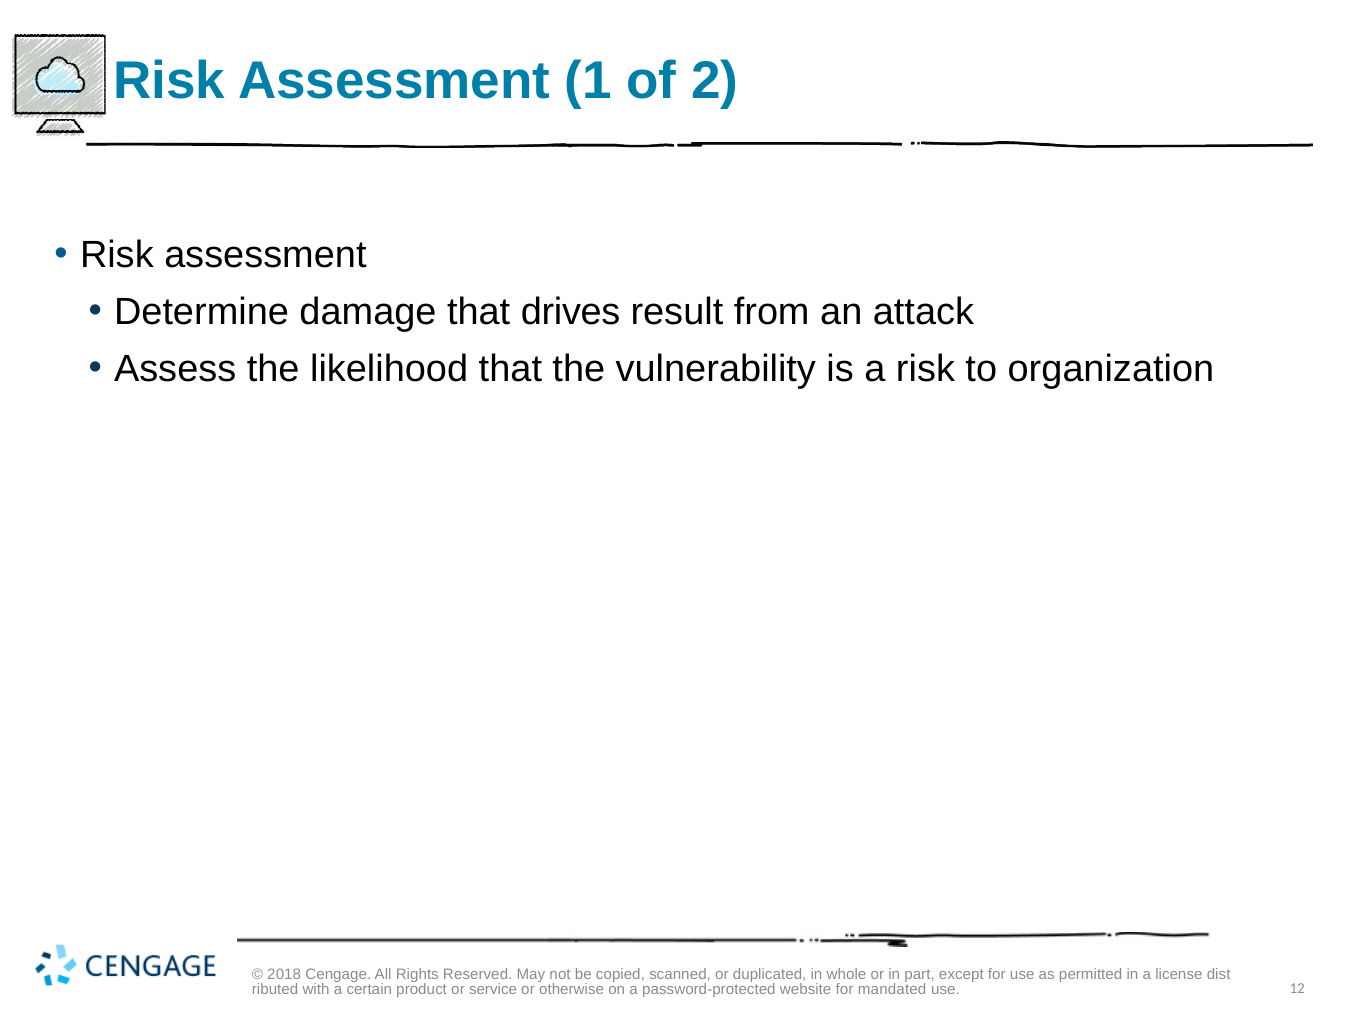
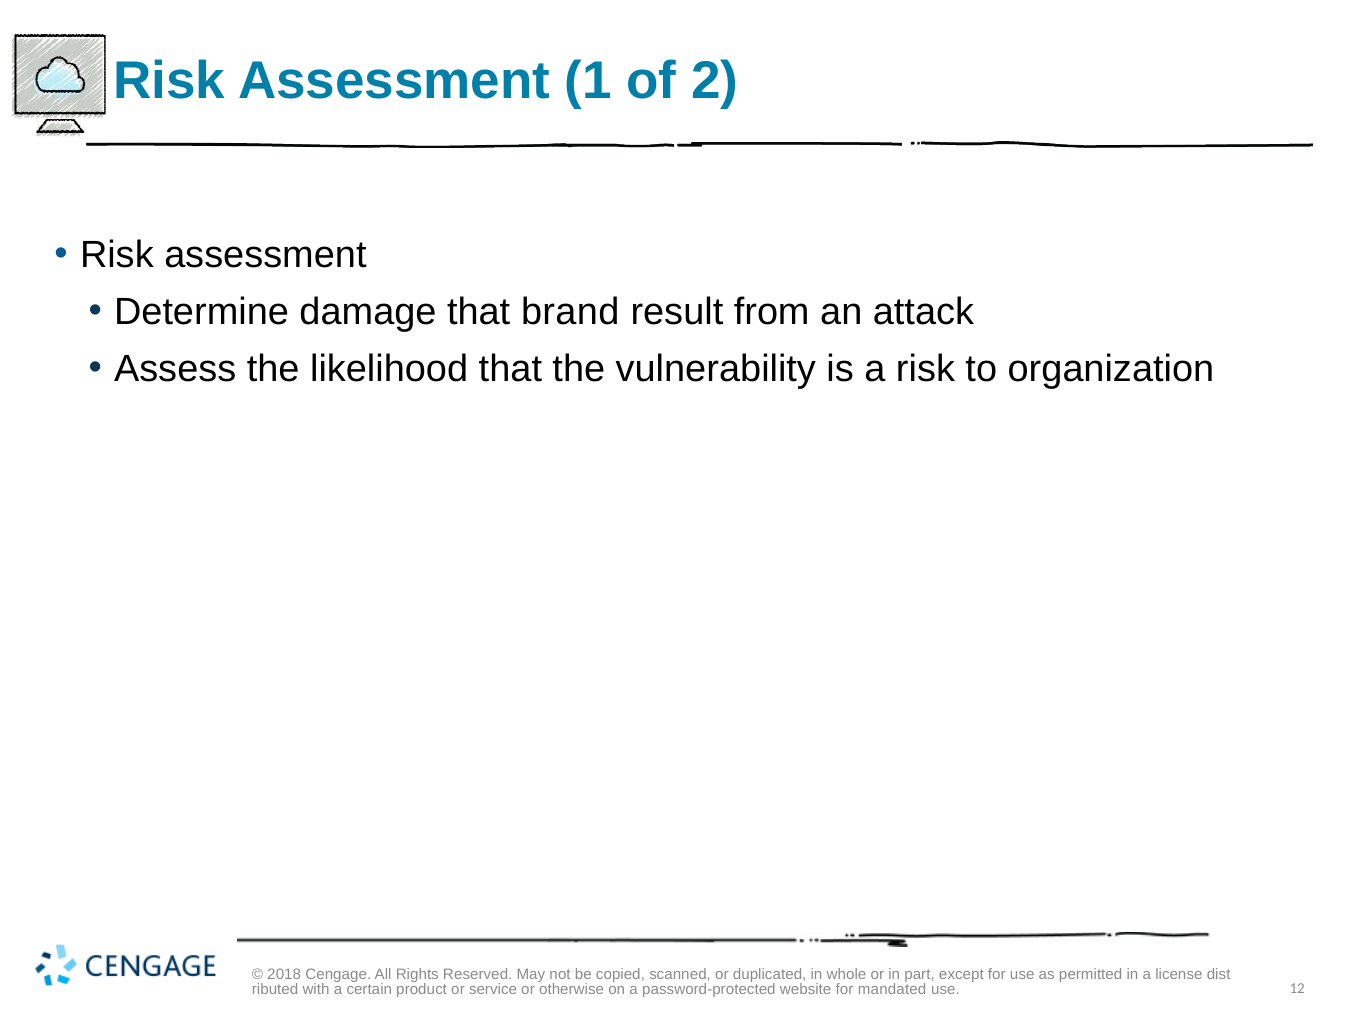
drives: drives -> brand
